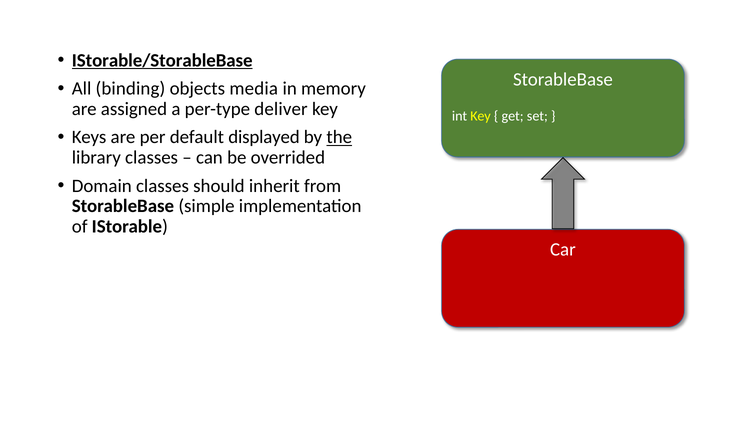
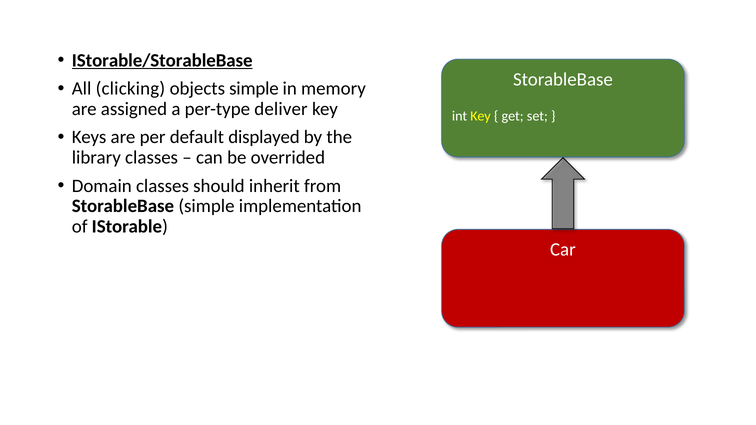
binding: binding -> clicking
objects media: media -> simple
the underline: present -> none
